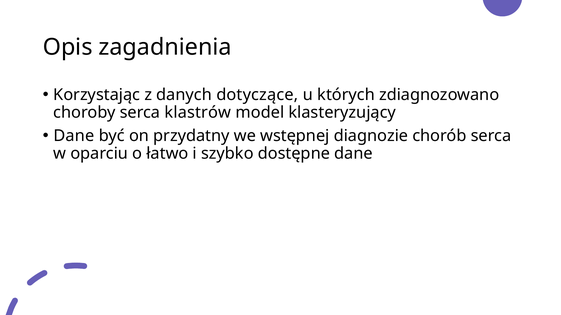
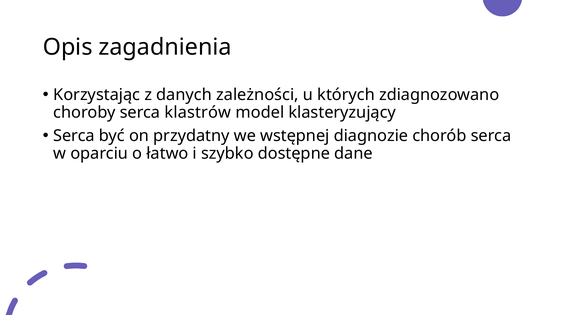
dotyczące: dotyczące -> zależności
Dane at (74, 136): Dane -> Serca
